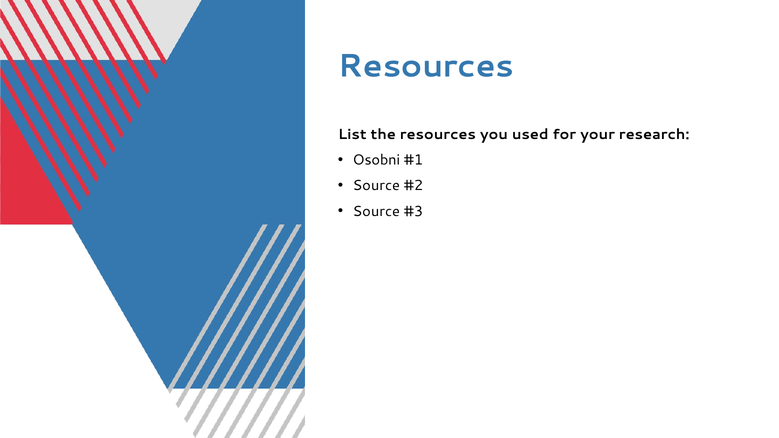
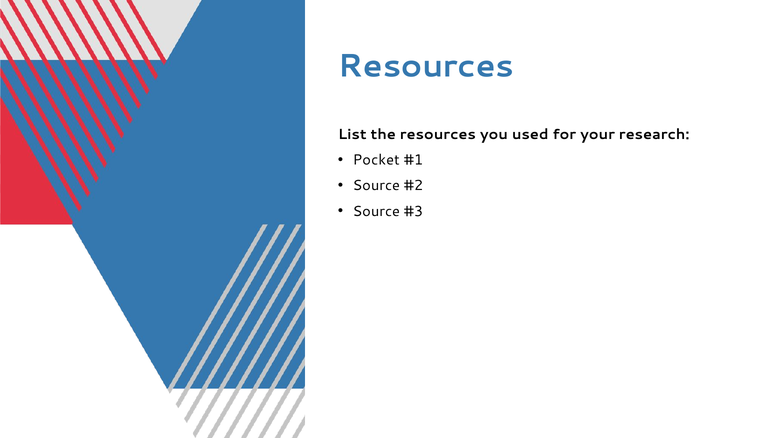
Osobni: Osobni -> Pocket
